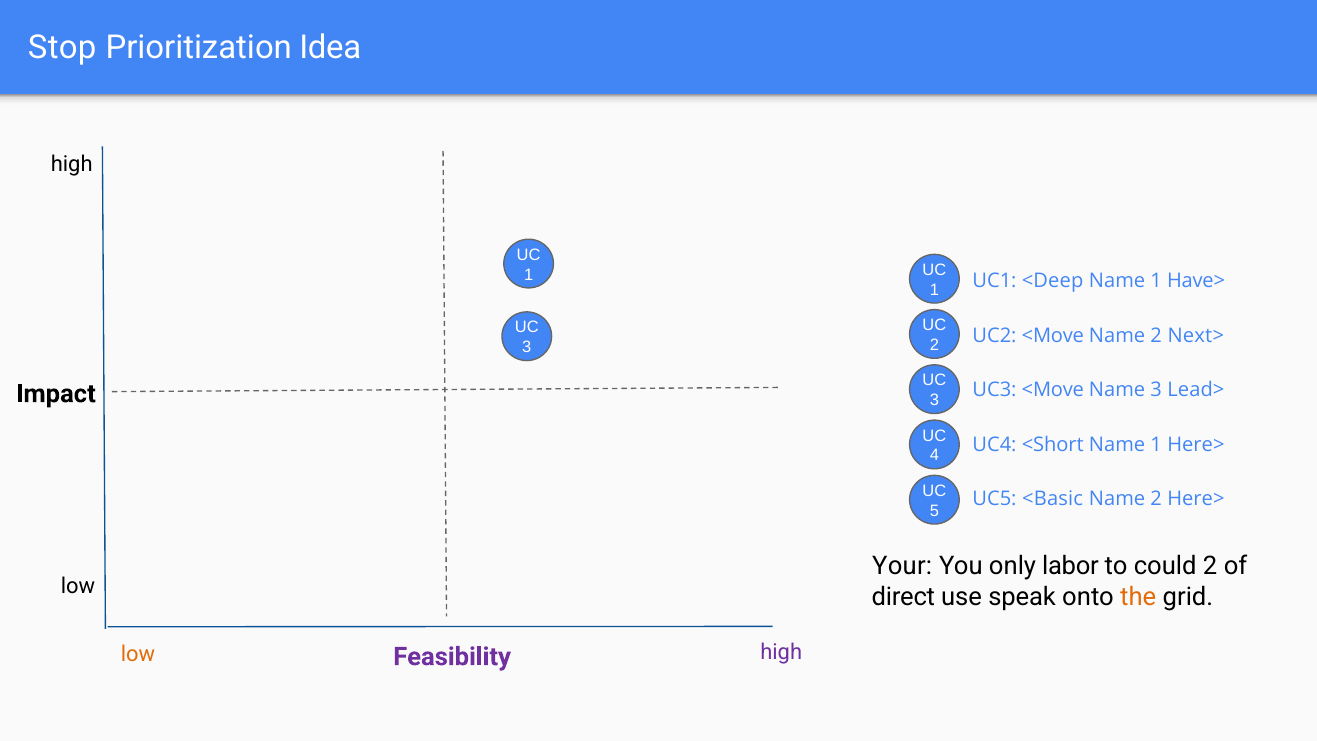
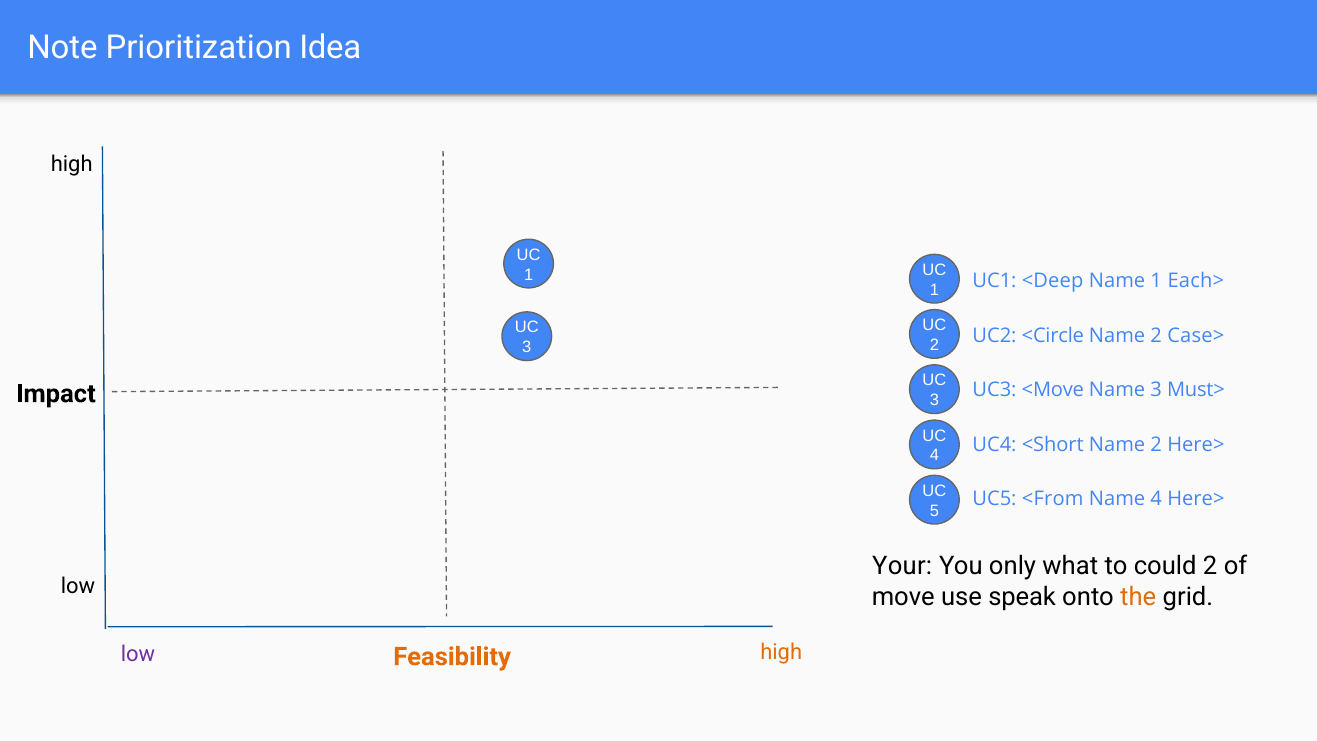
Stop: Stop -> Note
Have>: Have> -> Each>
UC2 <Move: <Move -> <Circle
Next>: Next> -> Case>
Lead>: Lead> -> Must>
1 at (1156, 445): 1 -> 2
<Basic: <Basic -> <From
2 at (1156, 499): 2 -> 4
labor: labor -> what
direct: direct -> move
high at (781, 652) colour: purple -> orange
low at (138, 654) colour: orange -> purple
Feasibility colour: purple -> orange
